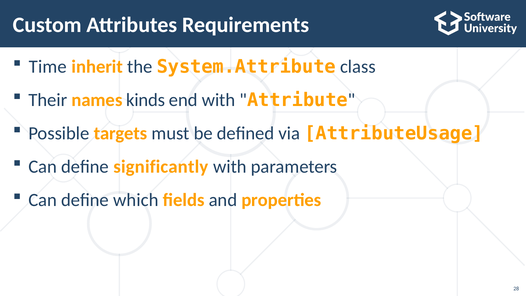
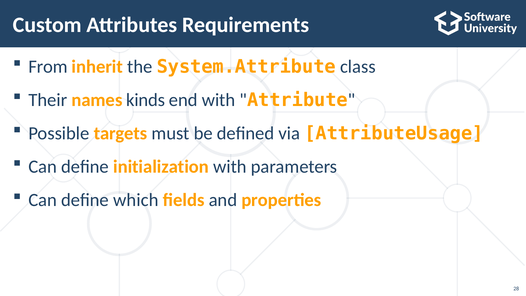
Time: Time -> From
significantly: significantly -> initialization
